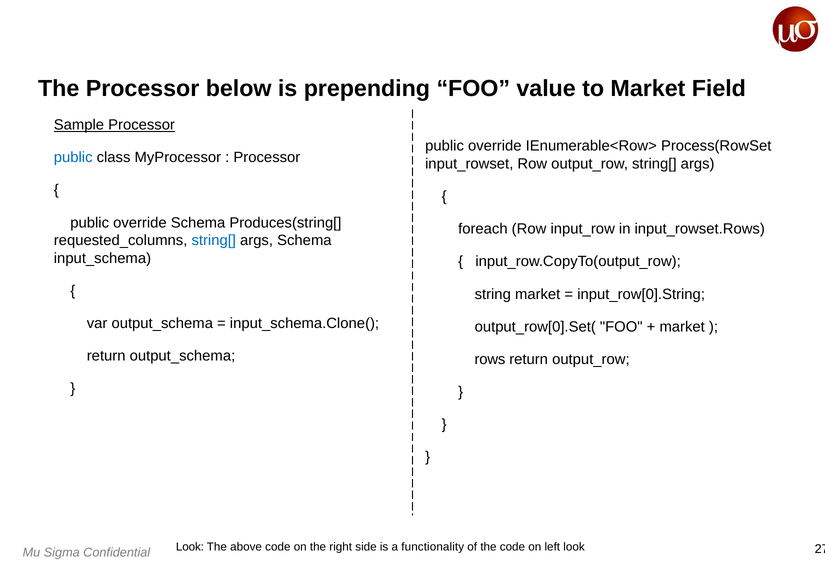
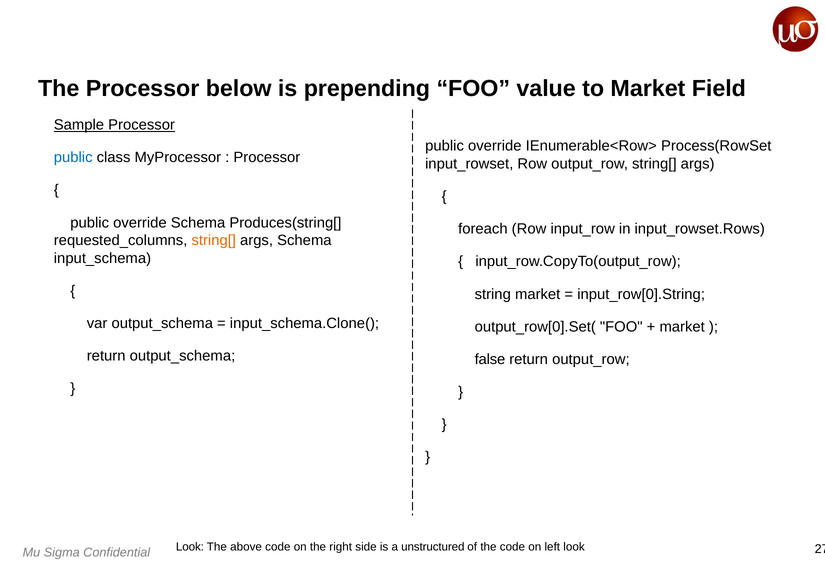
string[ at (214, 241) colour: blue -> orange
rows: rows -> false
functionality: functionality -> unstructured
